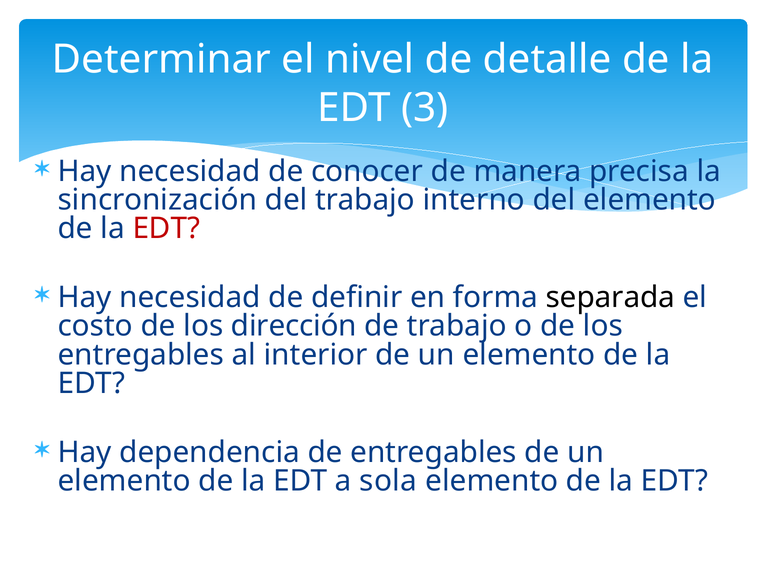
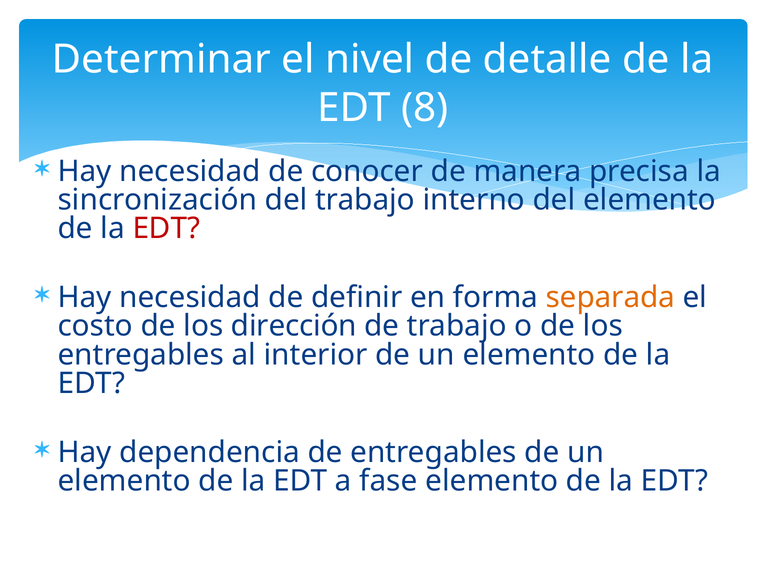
3: 3 -> 8
separada colour: black -> orange
sola: sola -> fase
